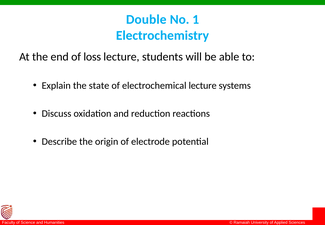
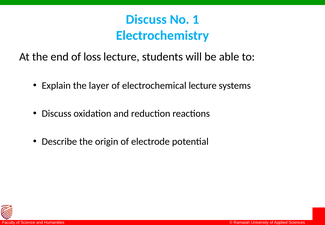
Double at (146, 19): Double -> Discuss
state: state -> layer
